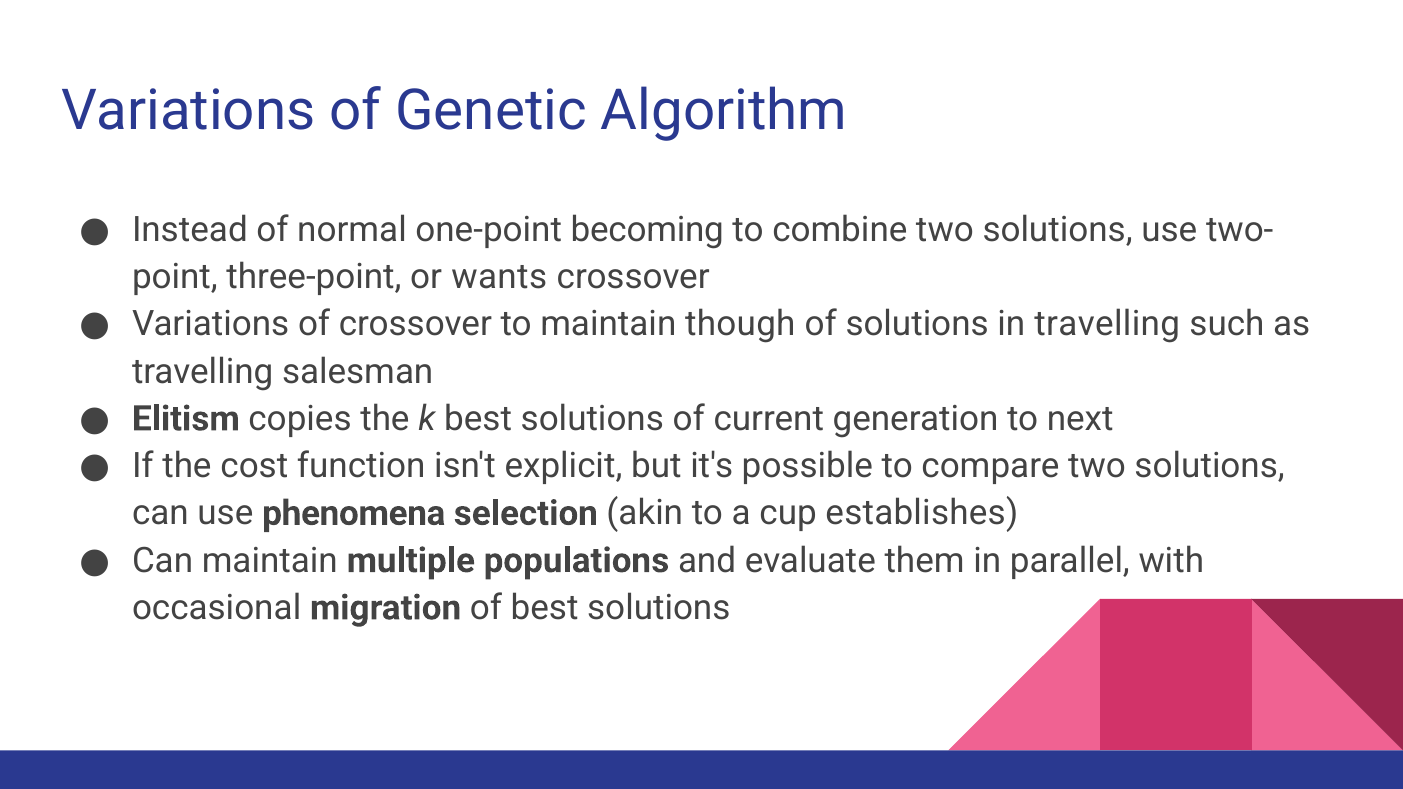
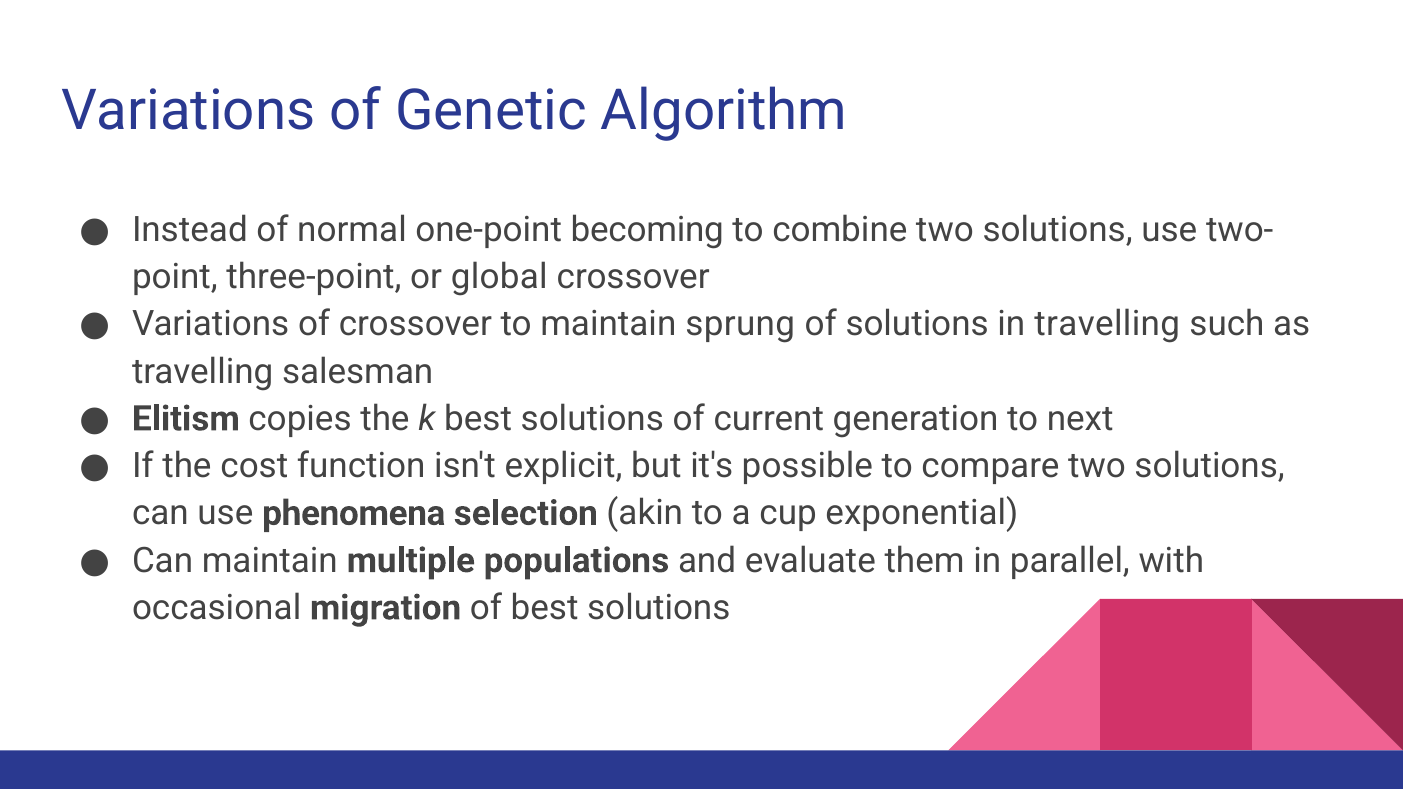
wants: wants -> global
though: though -> sprung
establishes: establishes -> exponential
